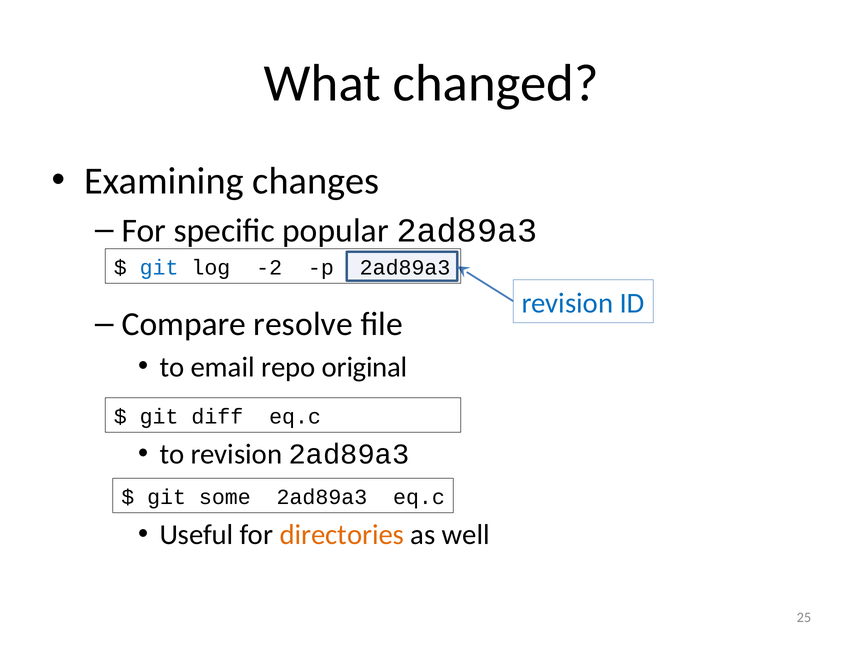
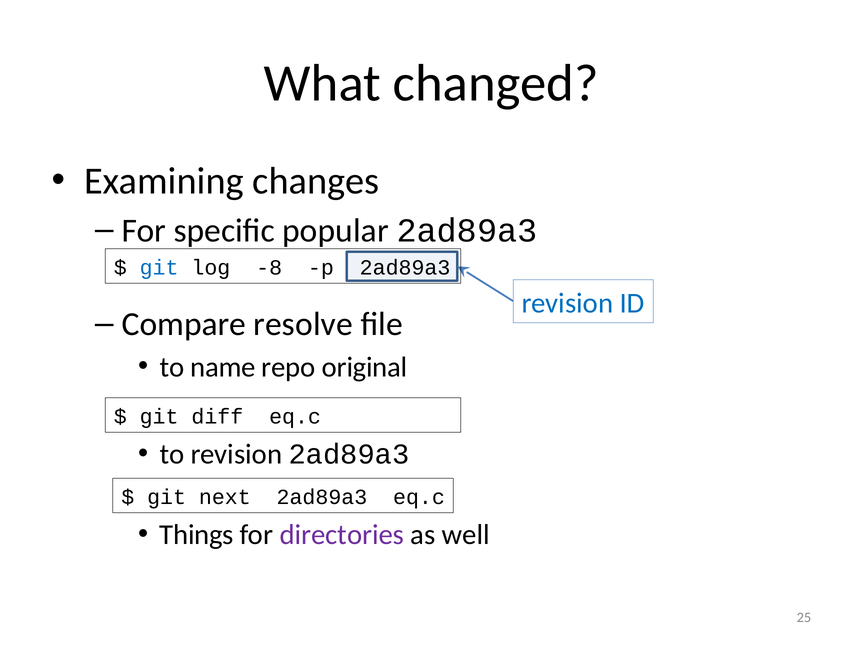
-2: -2 -> -8
email: email -> name
some: some -> next
Useful: Useful -> Things
directories colour: orange -> purple
